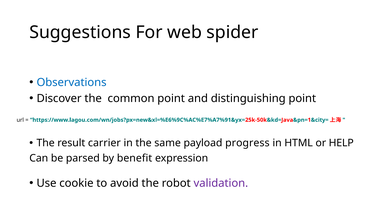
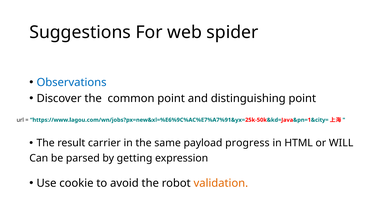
HELP: HELP -> WILL
benefit: benefit -> getting
validation colour: purple -> orange
